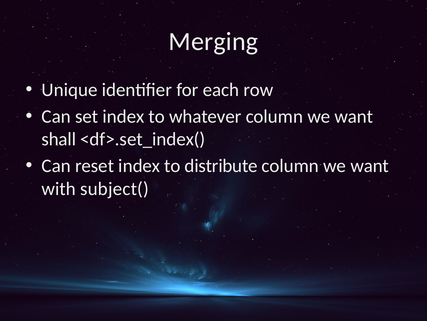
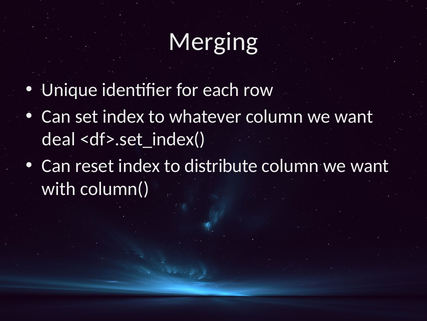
shall: shall -> deal
subject(: subject( -> column(
